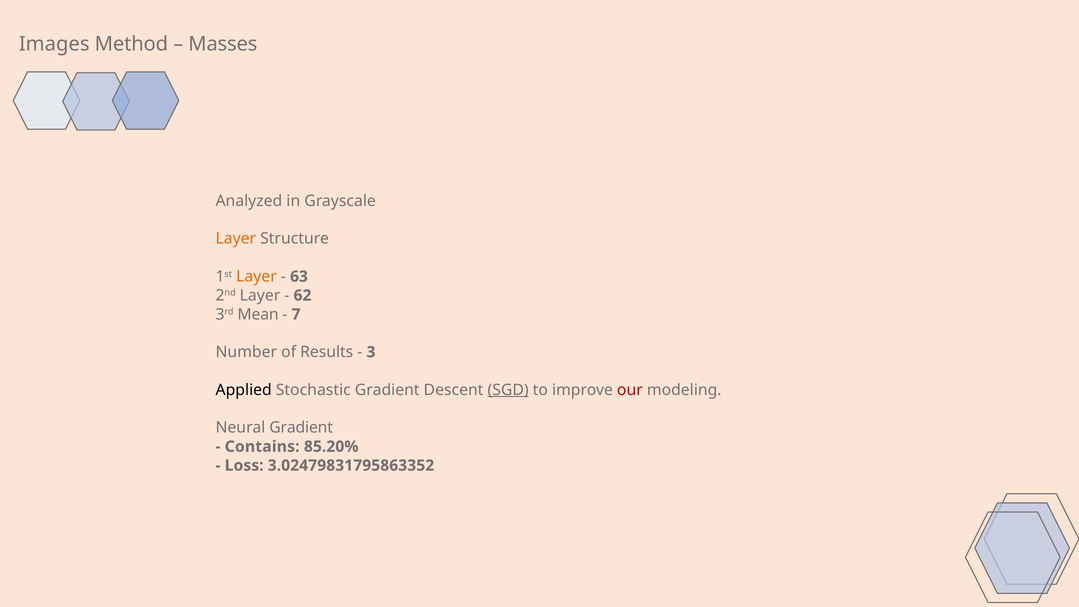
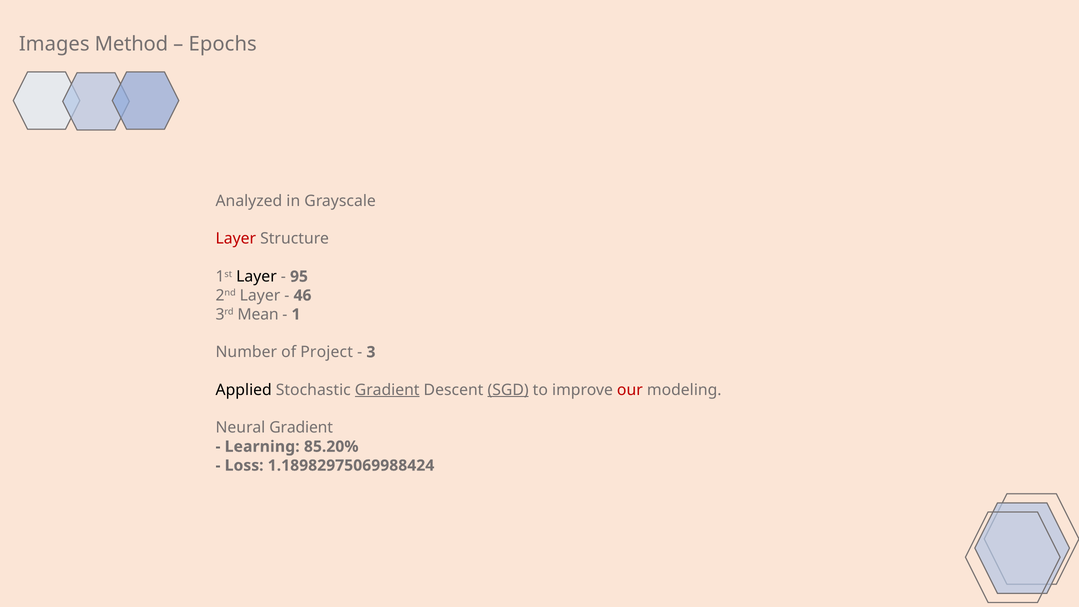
Masses: Masses -> Epochs
Layer at (236, 239) colour: orange -> red
Layer at (256, 277) colour: orange -> black
63: 63 -> 95
62: 62 -> 46
7: 7 -> 1
Results: Results -> Project
Gradient at (387, 390) underline: none -> present
Contains: Contains -> Learning
3.02479831795863352: 3.02479831795863352 -> 1.18982975069988424
